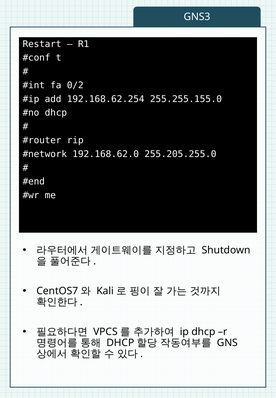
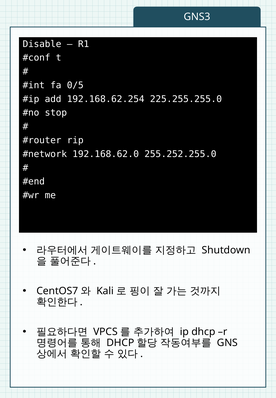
Restart: Restart -> Disable
0/2: 0/2 -> 0/5
255.255.155.0: 255.255.155.0 -> 225.255.255.0
dhcp at (56, 113): dhcp -> stop
255.205.255.0: 255.205.255.0 -> 255.252.255.0
